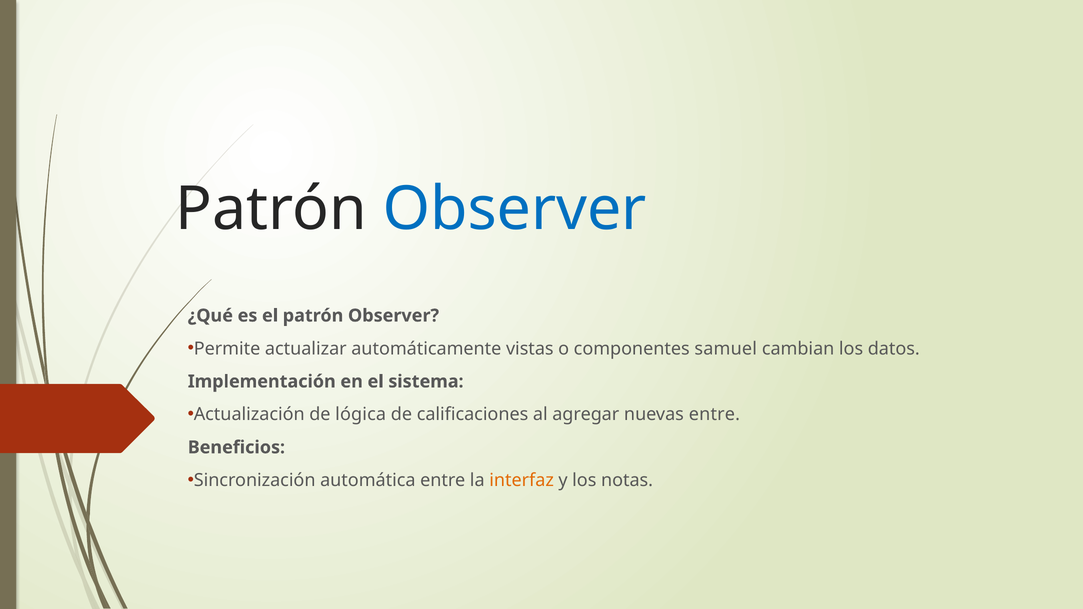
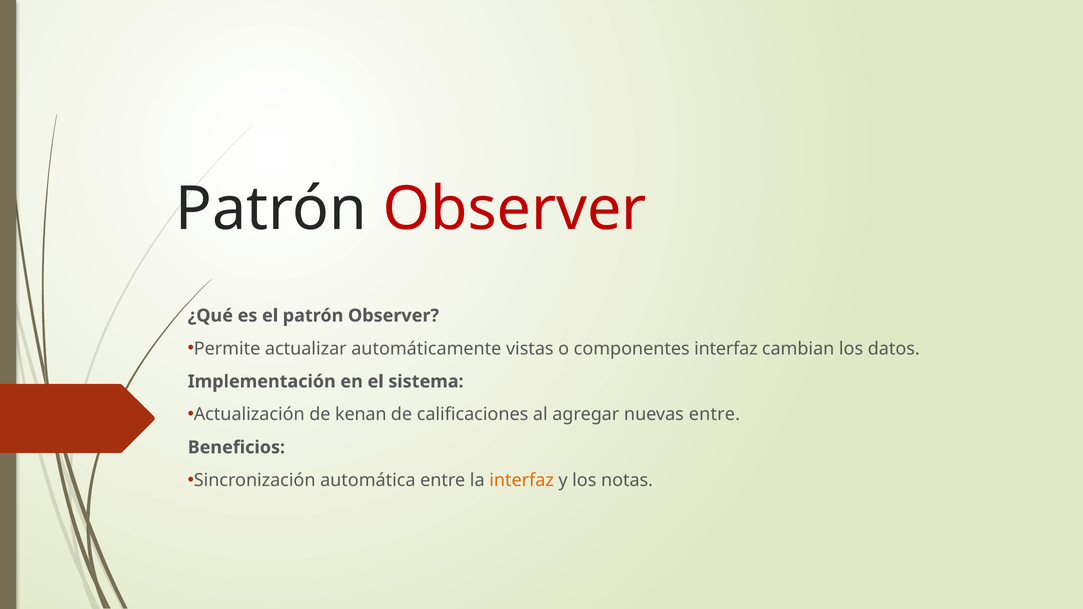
Observer at (515, 209) colour: blue -> red
componentes samuel: samuel -> interfaz
lógica: lógica -> kenan
